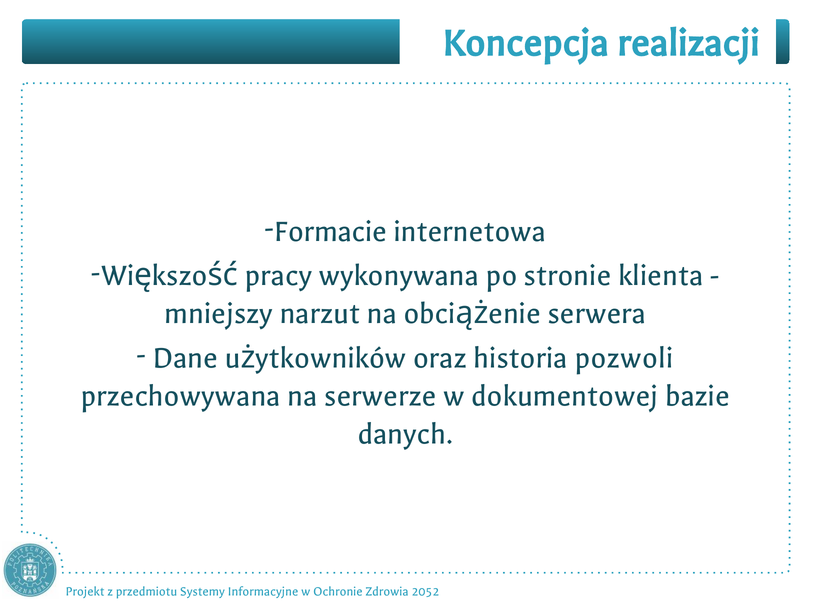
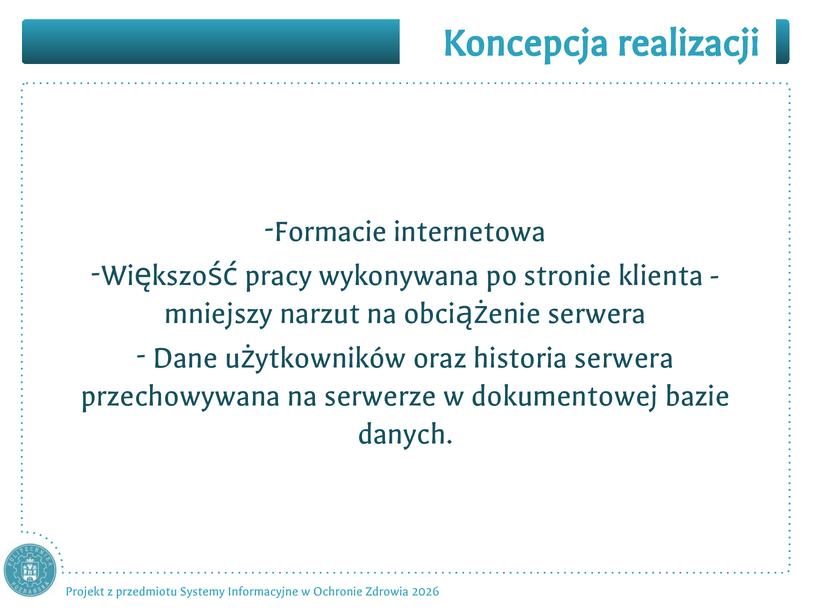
historia pozwoli: pozwoli -> serwera
2052: 2052 -> 2026
